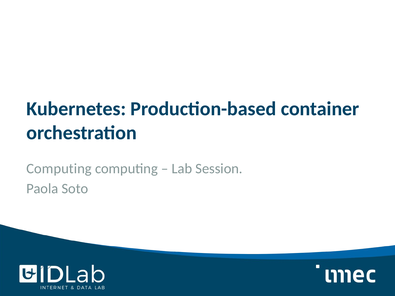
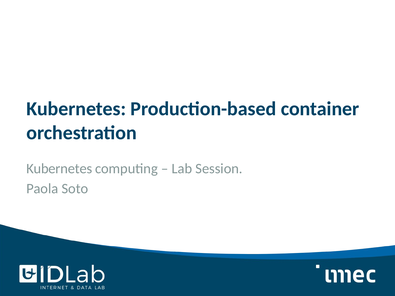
Computing at (59, 169): Computing -> Kubernetes
